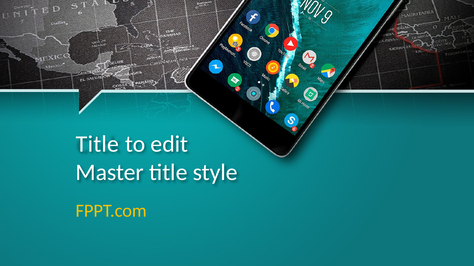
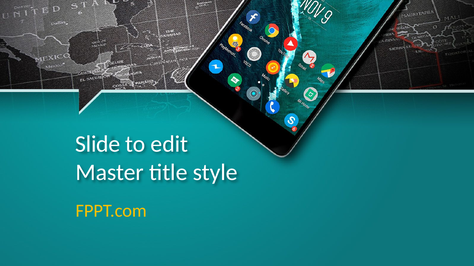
Title at (97, 144): Title -> Slide
